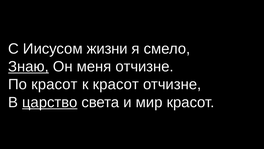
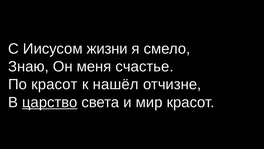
Знаю underline: present -> none
меня отчизне: отчизне -> счастье
к красот: красот -> нашёл
